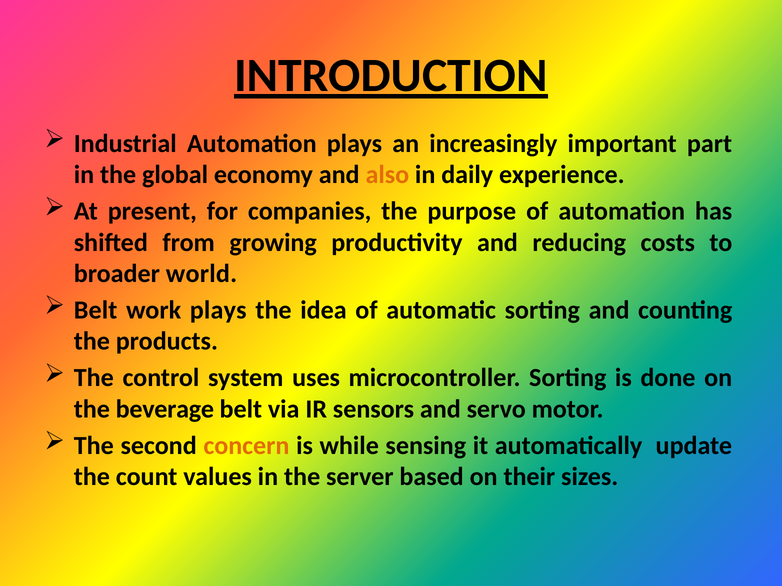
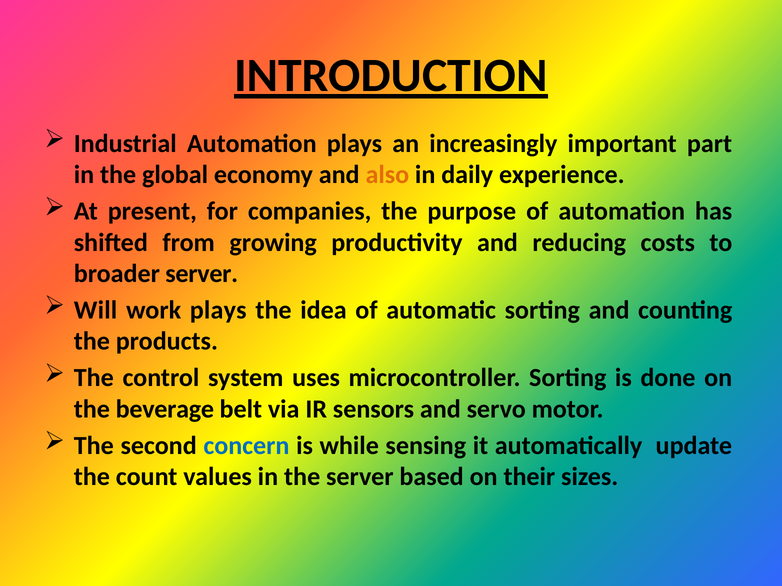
broader world: world -> server
Belt at (96, 310): Belt -> Will
concern colour: orange -> blue
